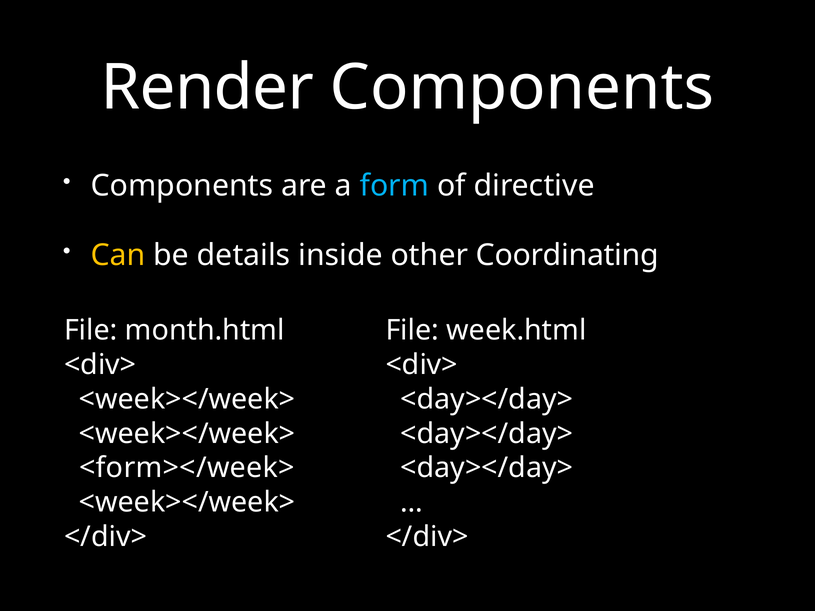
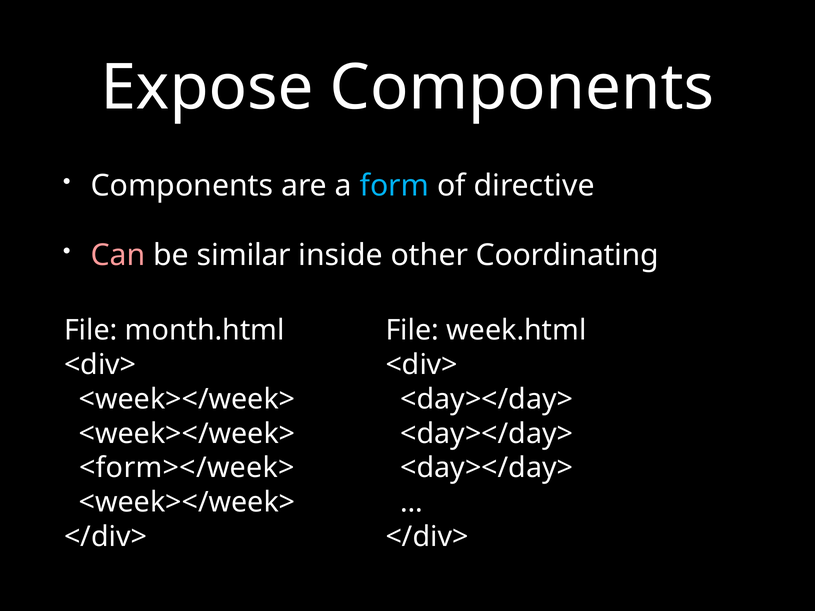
Render: Render -> Expose
Can colour: yellow -> pink
details: details -> similar
